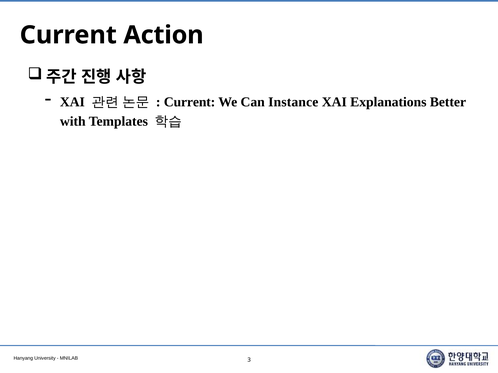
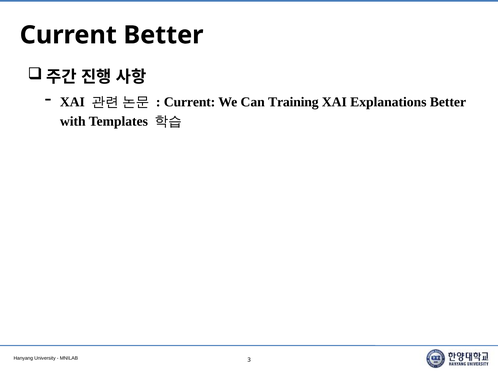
Current Action: Action -> Better
Instance: Instance -> Training
